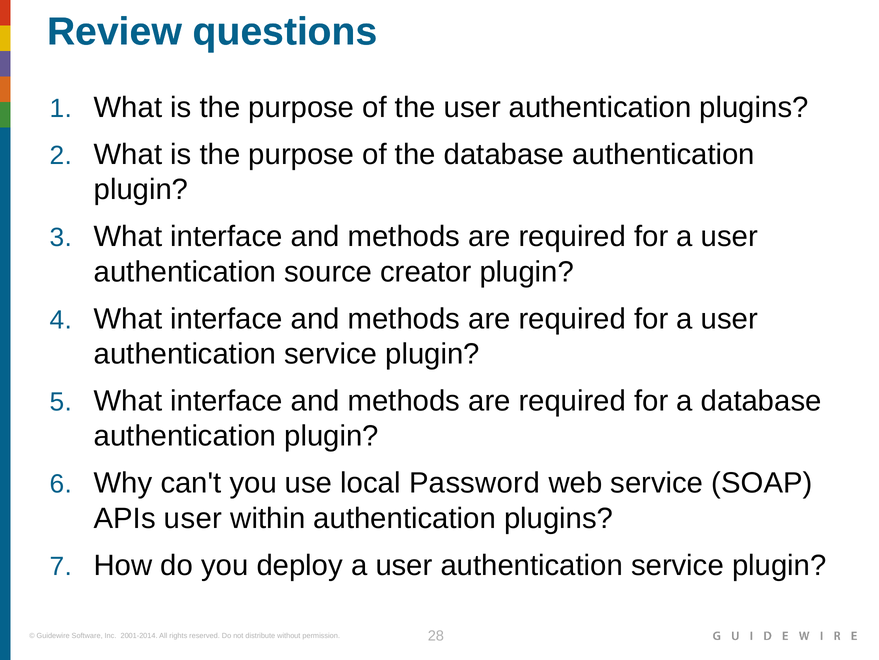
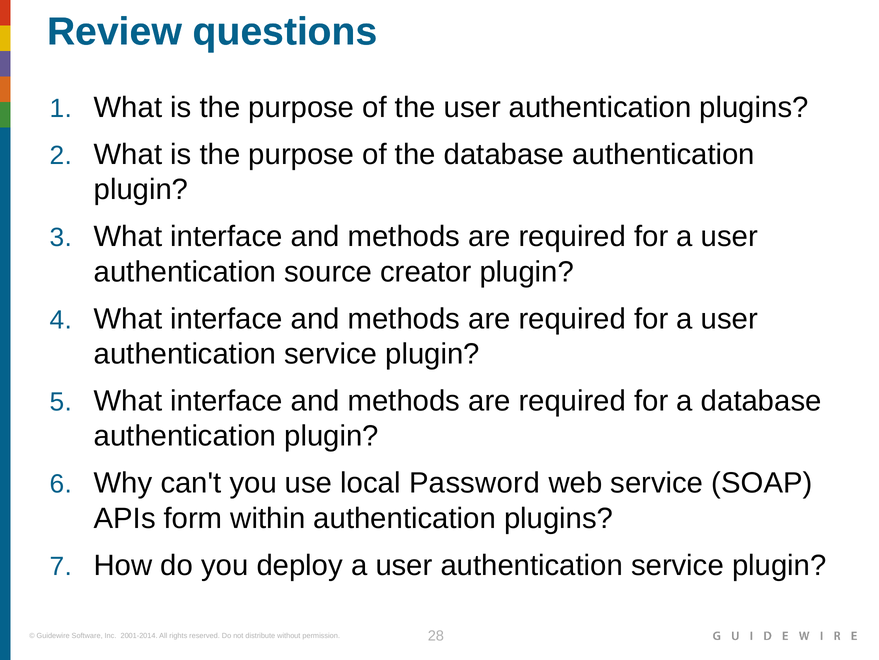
APIs user: user -> form
